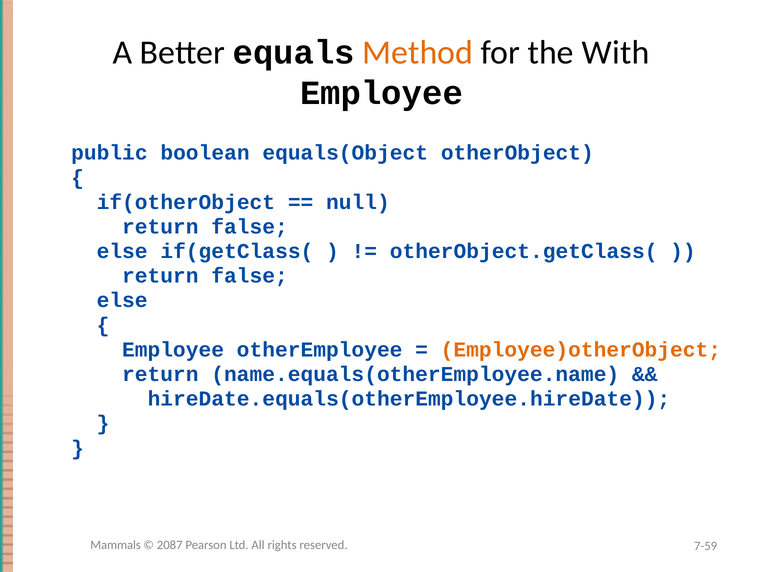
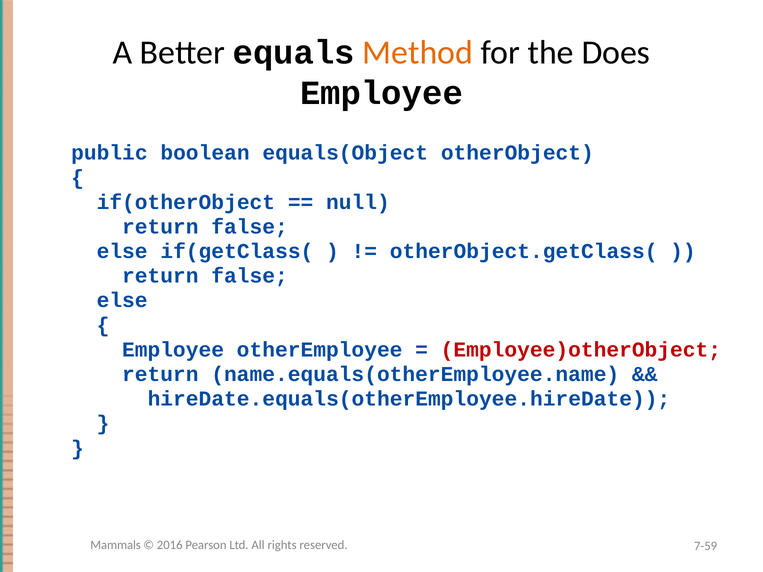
With: With -> Does
Employee)otherObject colour: orange -> red
2087: 2087 -> 2016
